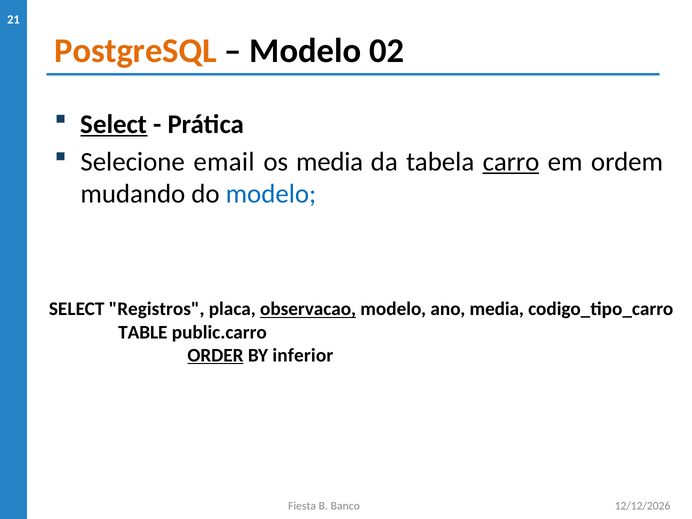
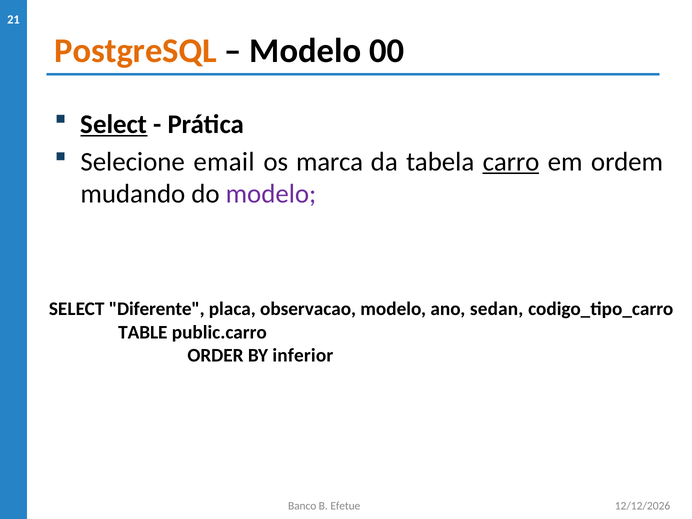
02: 02 -> 00
os media: media -> marca
modelo at (271, 194) colour: blue -> purple
Registros: Registros -> Diferente
observacao underline: present -> none
ano media: media -> sedan
ORDER underline: present -> none
Fiesta: Fiesta -> Banco
Banco: Banco -> Efetue
